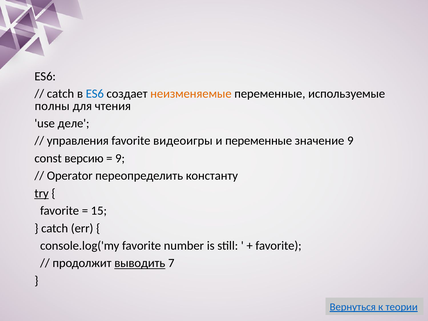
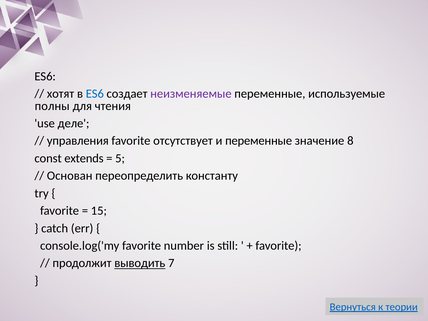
catch at (61, 94): catch -> хотят
неизменяемые colour: orange -> purple
видеоигры: видеоигры -> отсутствует
значение 9: 9 -> 8
версию: версию -> extends
9 at (120, 158): 9 -> 5
Operator: Operator -> Основан
try underline: present -> none
